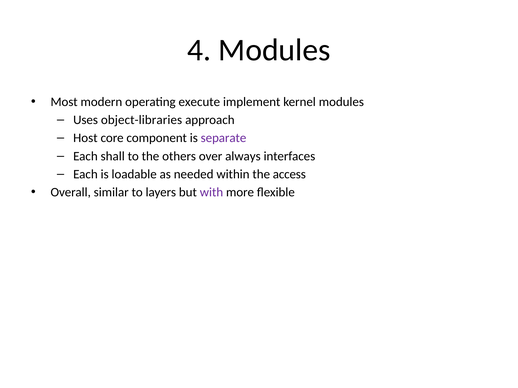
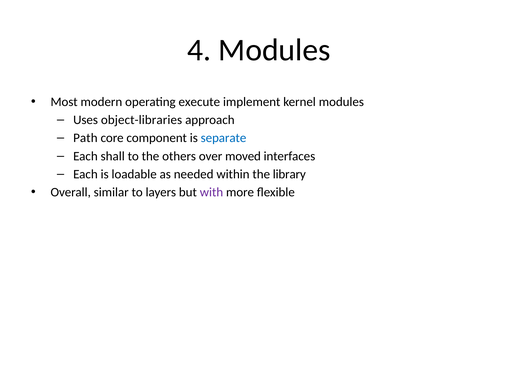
Host: Host -> Path
separate colour: purple -> blue
always: always -> moved
access: access -> library
